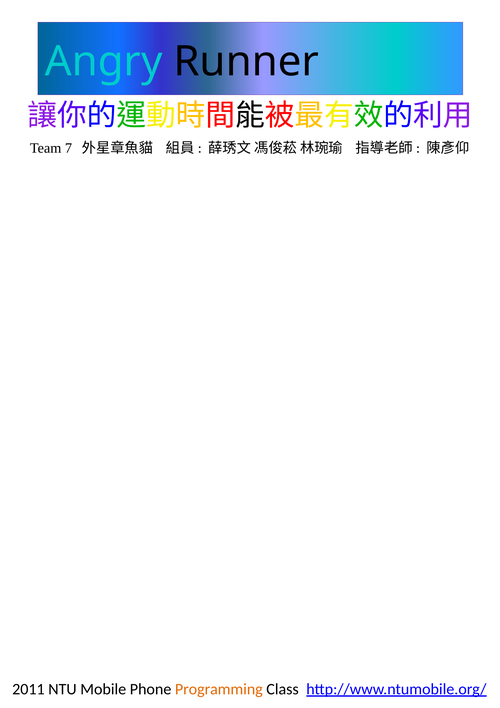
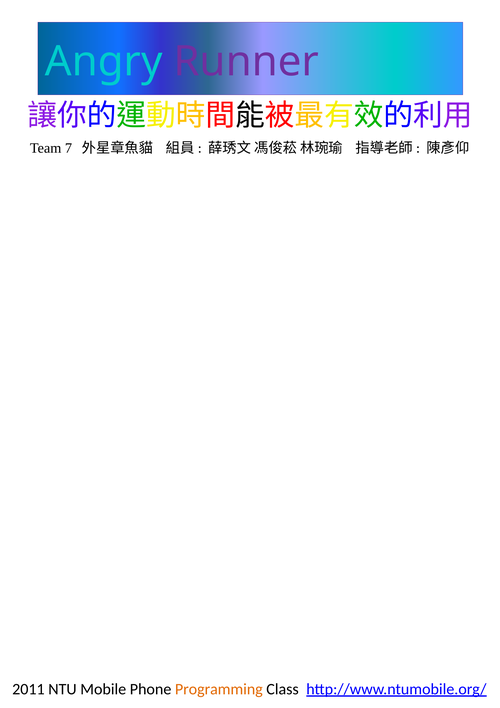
Runner colour: black -> purple
